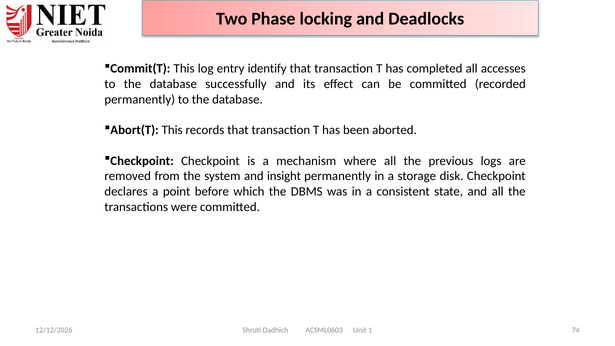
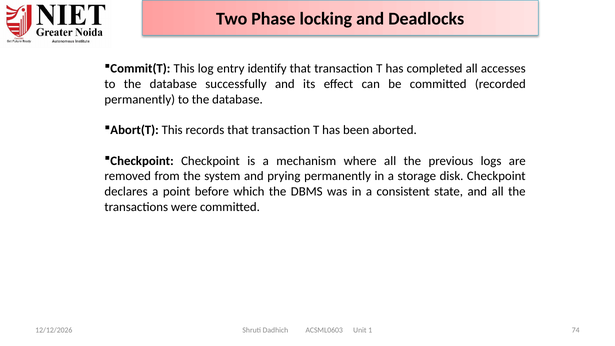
insight: insight -> prying
